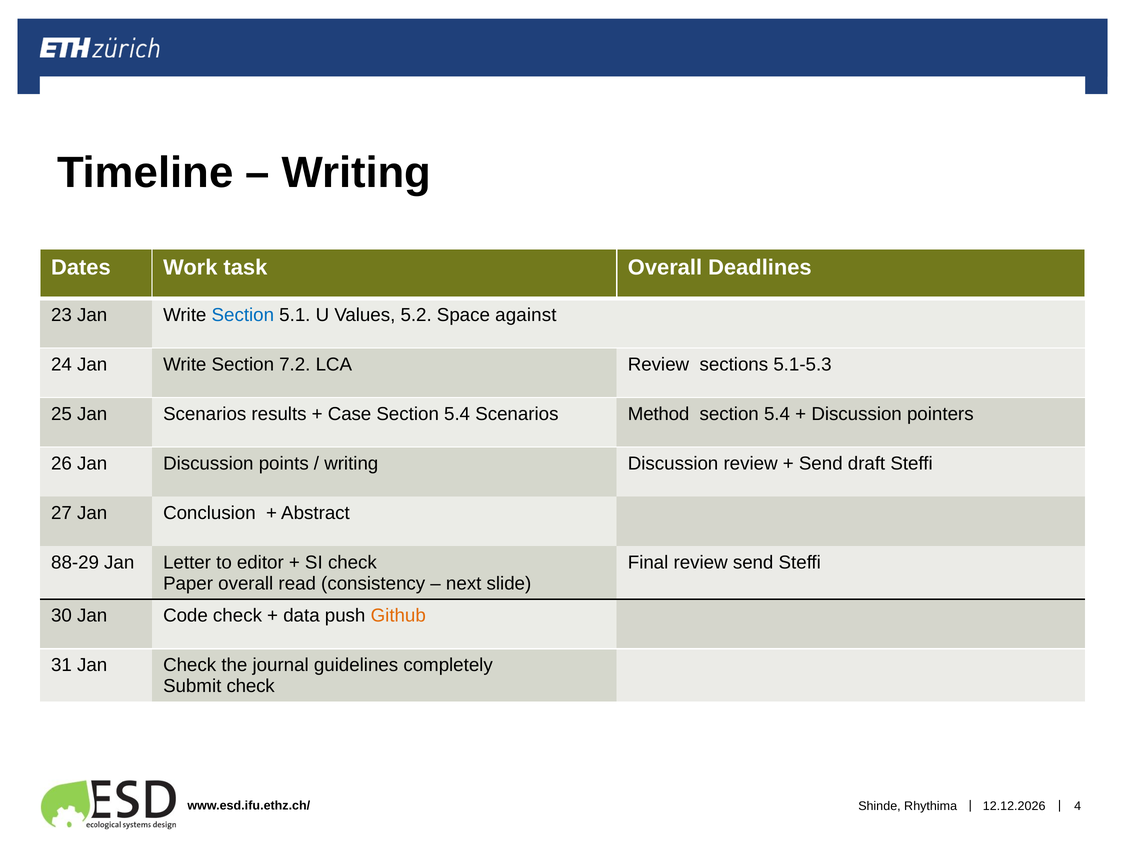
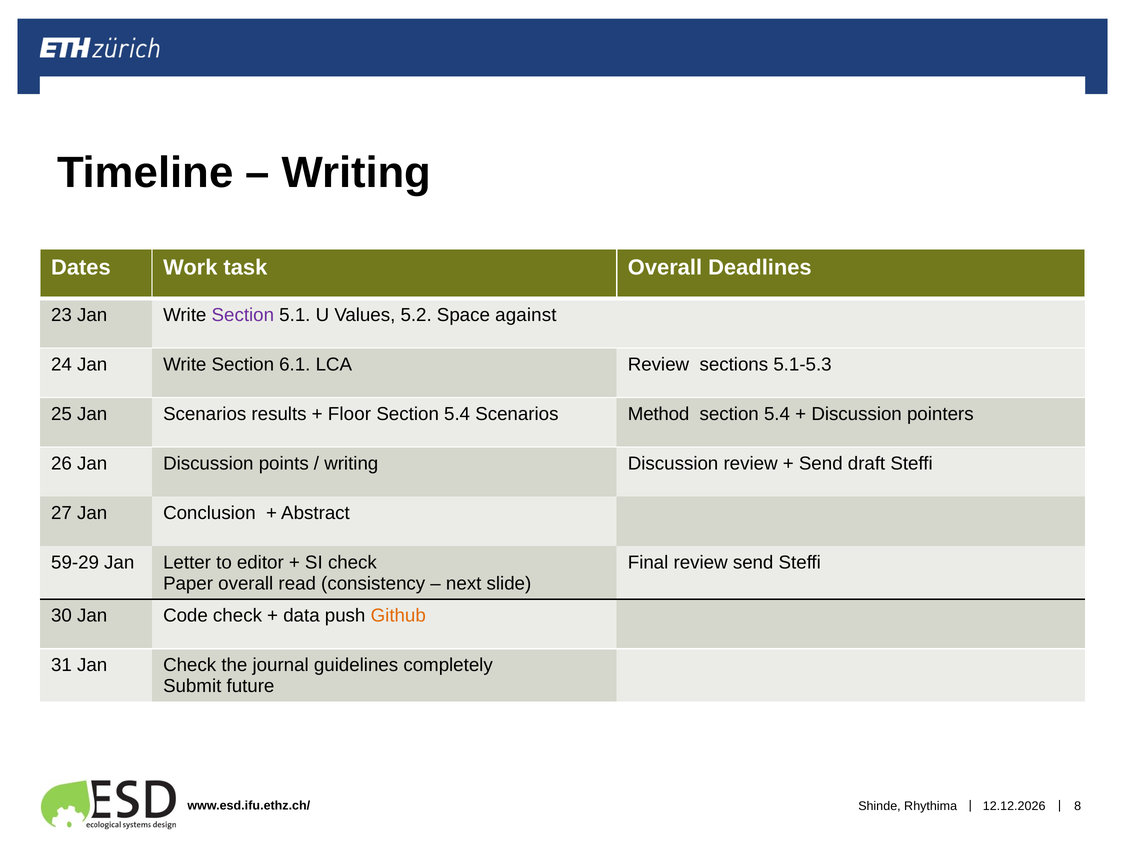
Section at (243, 315) colour: blue -> purple
7.2: 7.2 -> 6.1
Case: Case -> Floor
88-29: 88-29 -> 59-29
Submit check: check -> future
4: 4 -> 8
